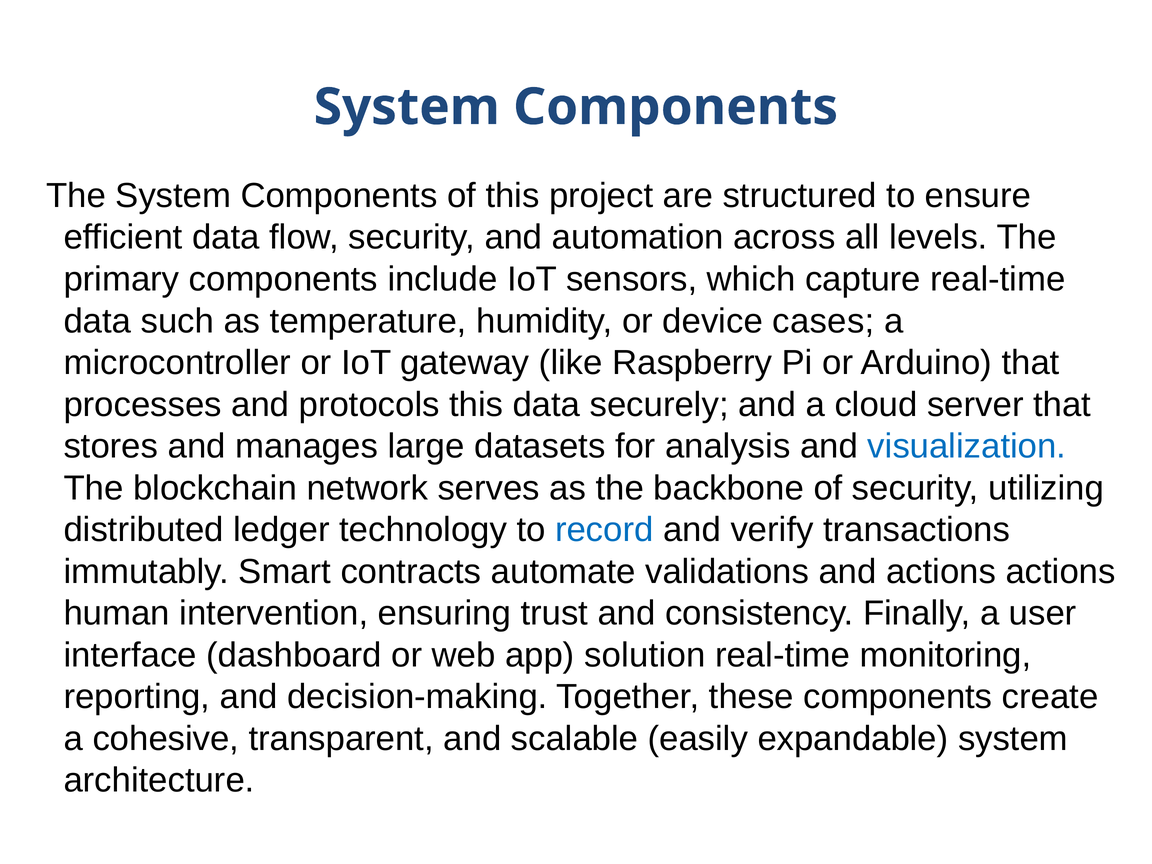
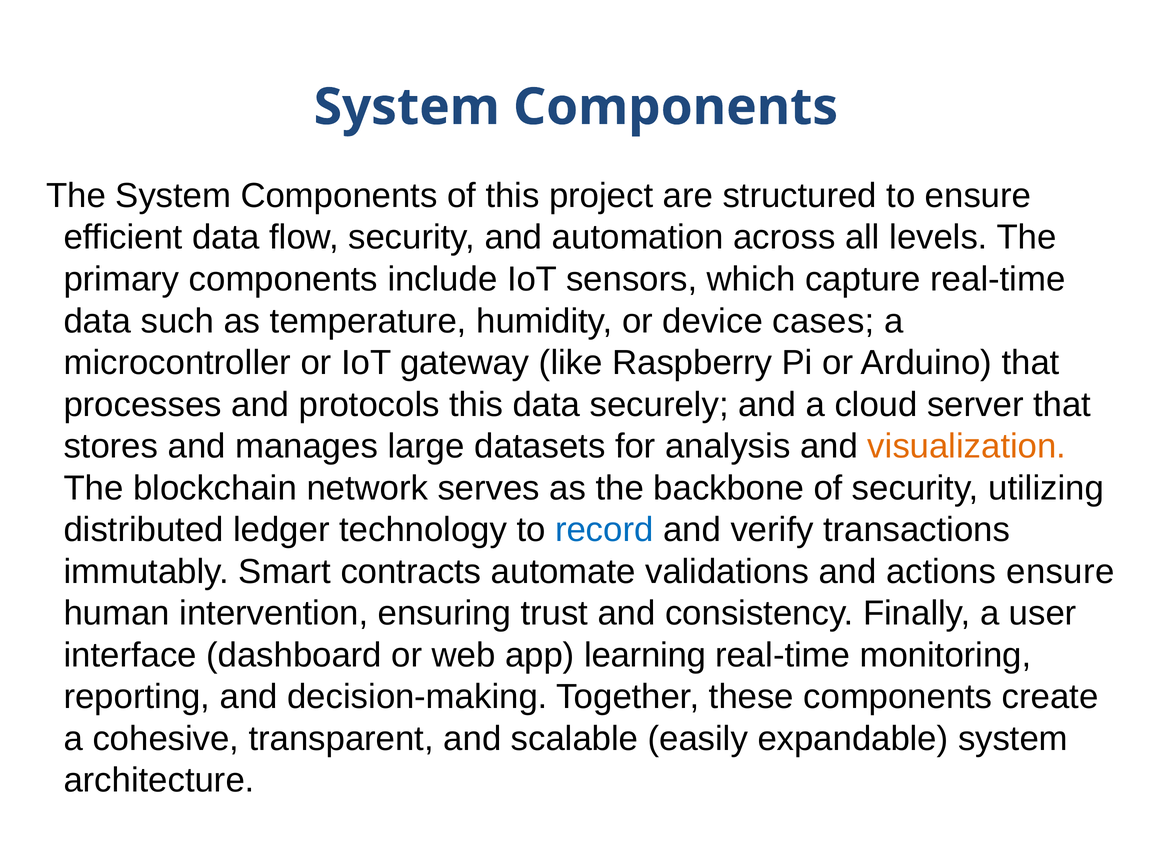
visualization colour: blue -> orange
actions actions: actions -> ensure
solution: solution -> learning
